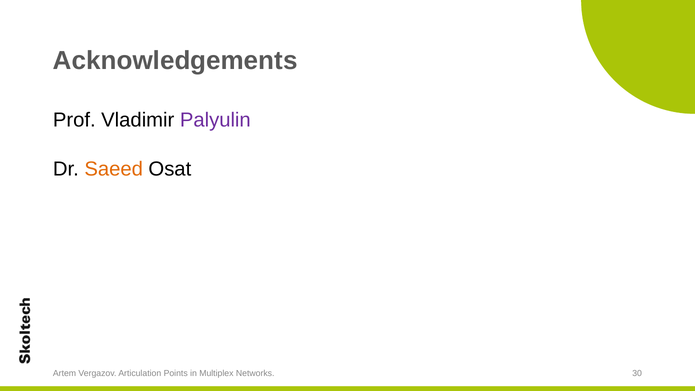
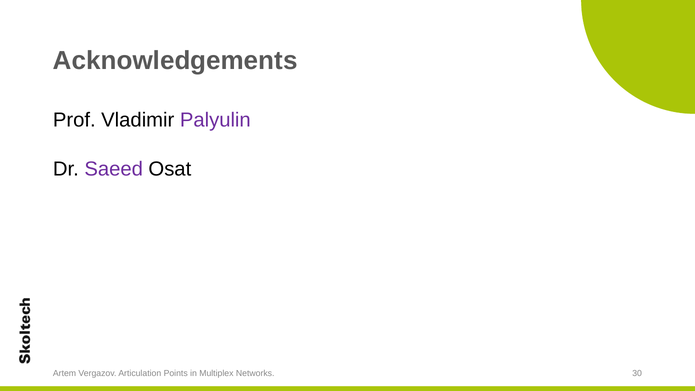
Saeed colour: orange -> purple
